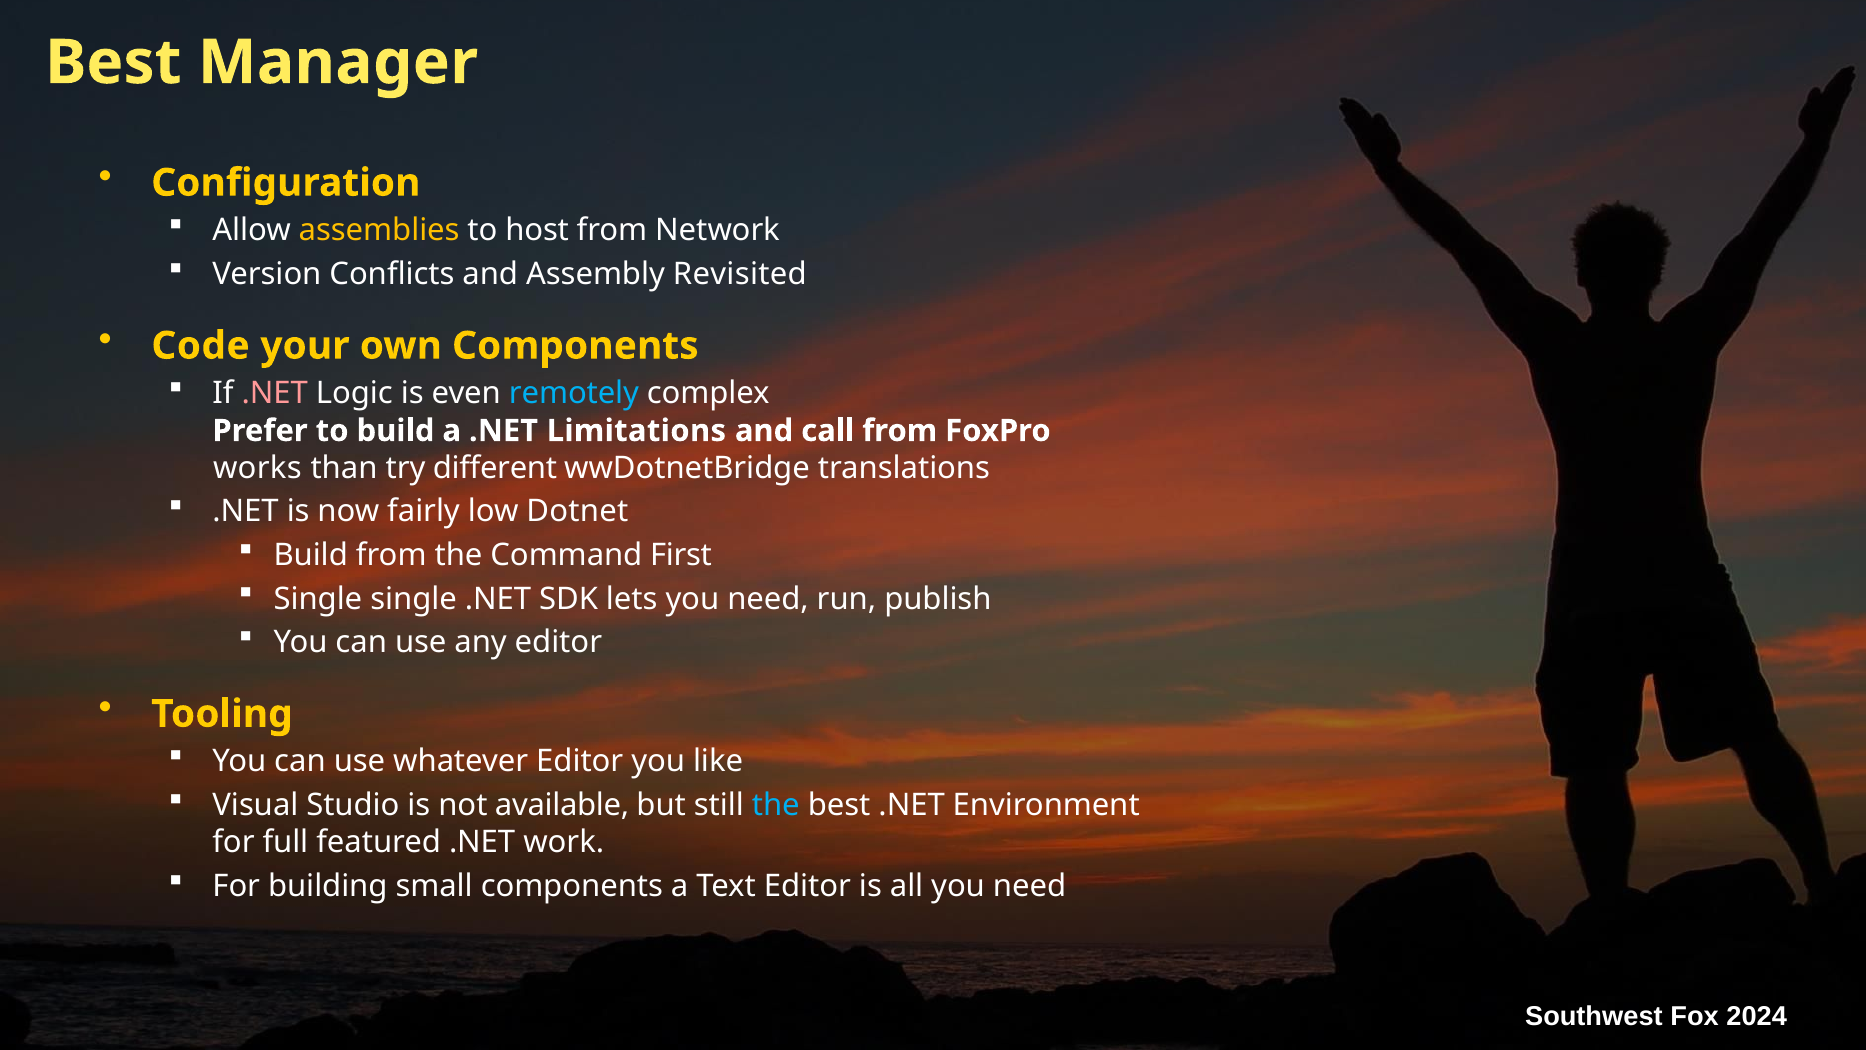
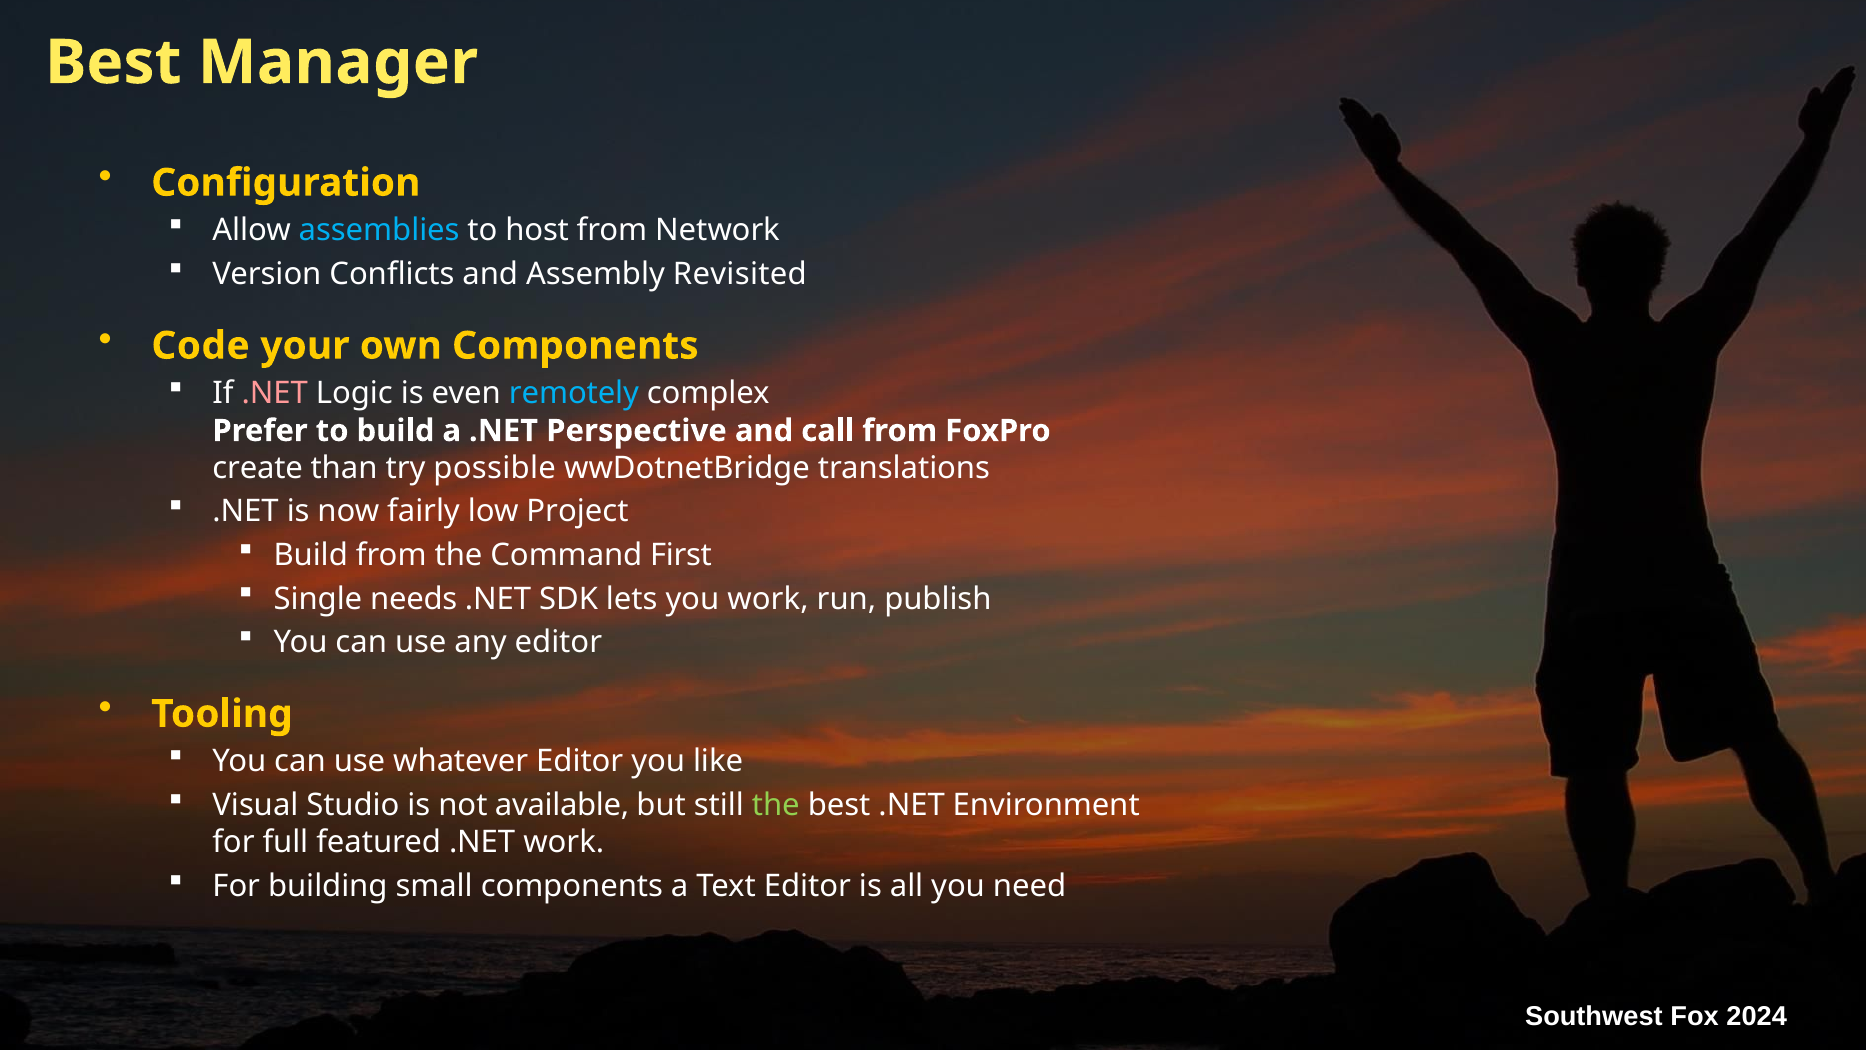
assemblies colour: yellow -> light blue
Limitations: Limitations -> Perspective
works: works -> create
different: different -> possible
Dotnet: Dotnet -> Project
Single single: single -> needs
lets you need: need -> work
the at (776, 805) colour: light blue -> light green
